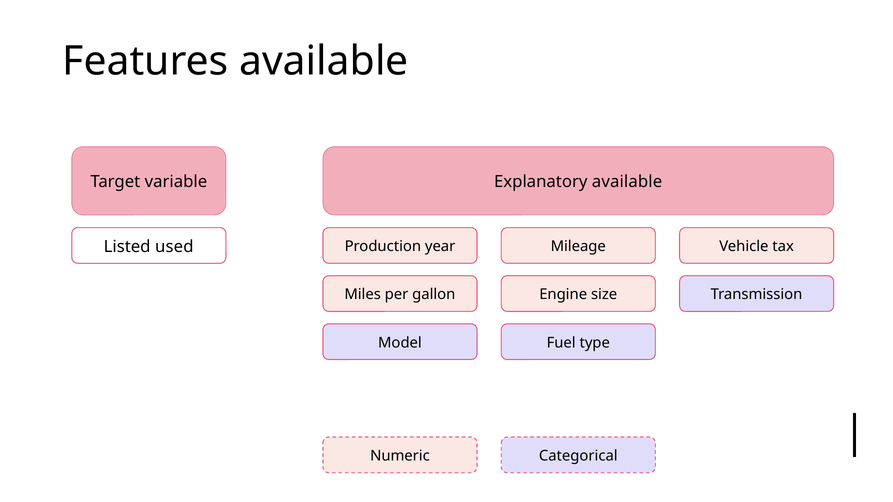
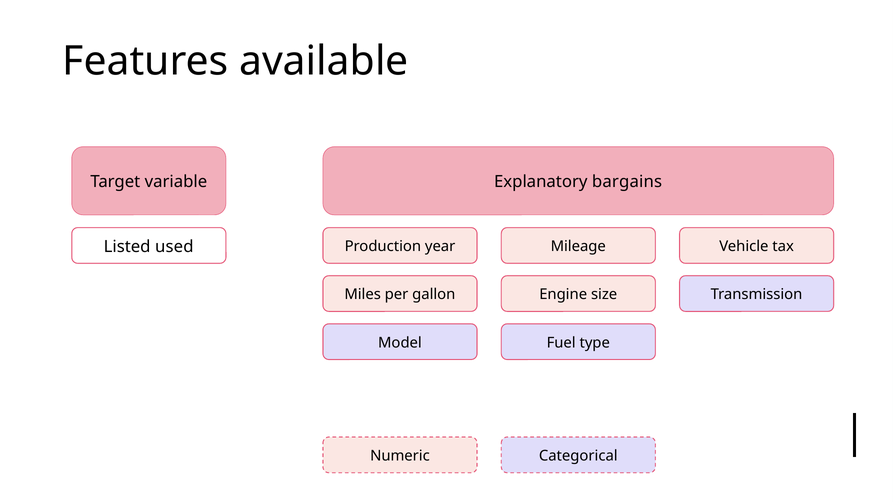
Explanatory available: available -> bargains
